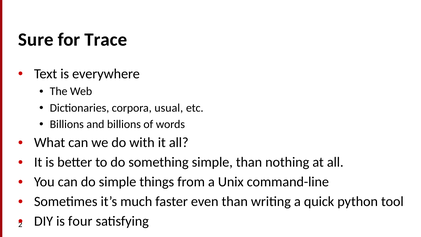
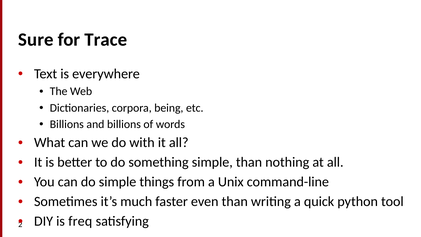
usual: usual -> being
four: four -> freq
